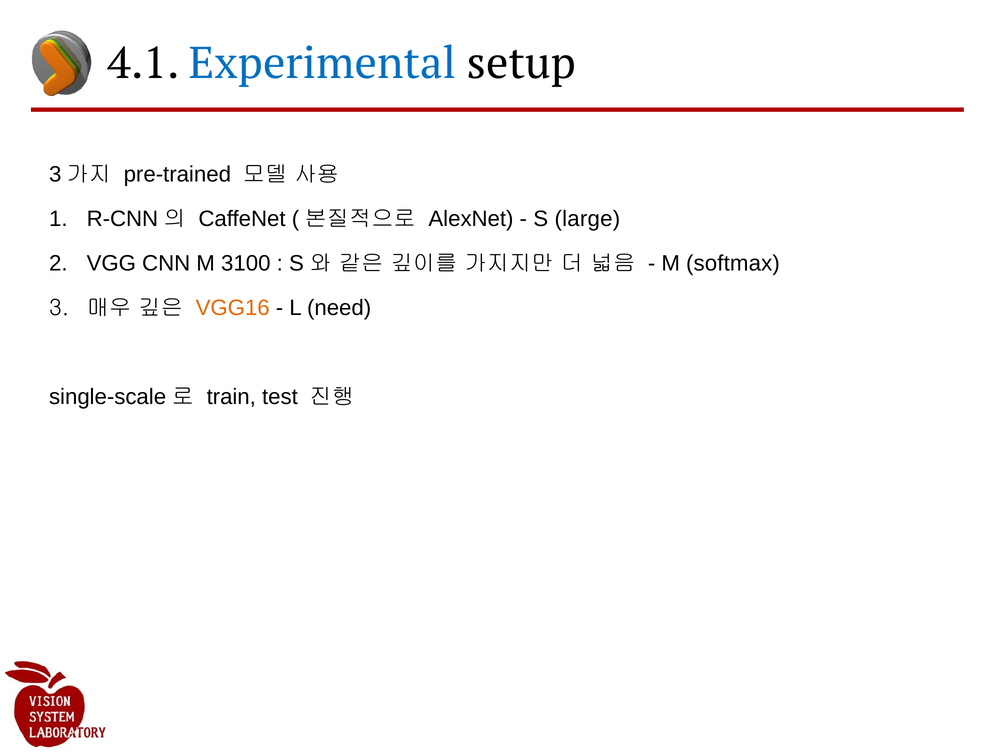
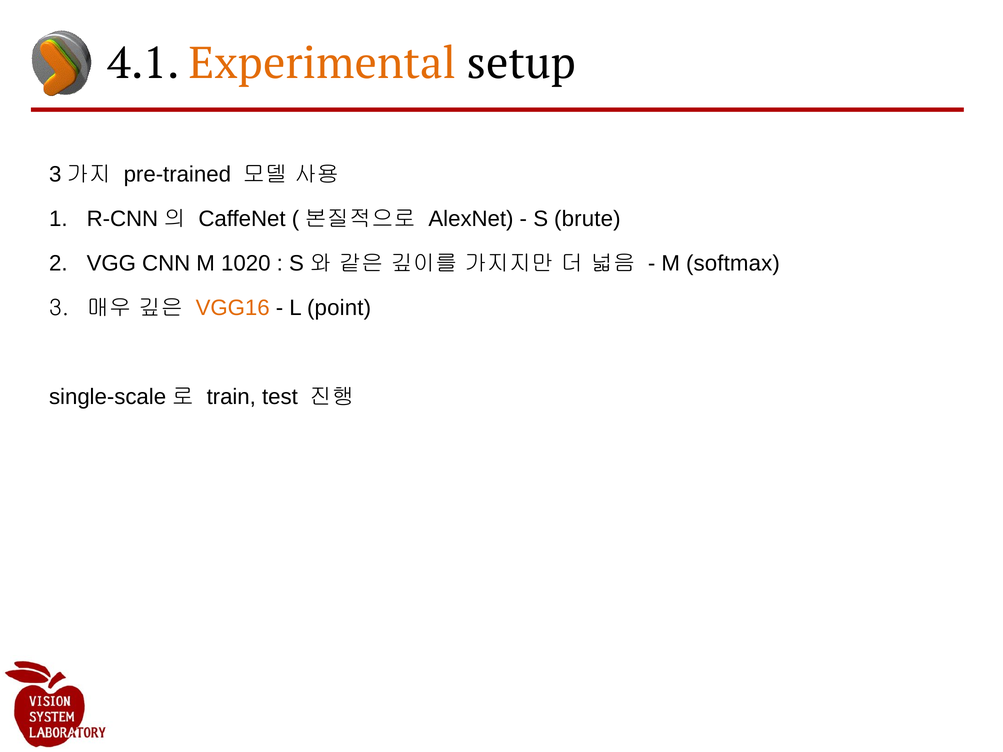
Experimental colour: blue -> orange
large: large -> brute
3100: 3100 -> 1020
need: need -> point
